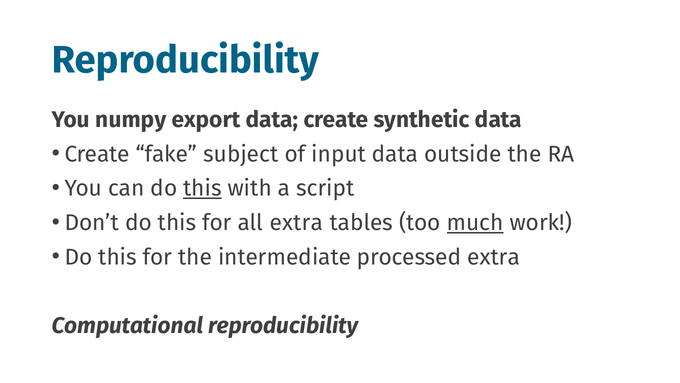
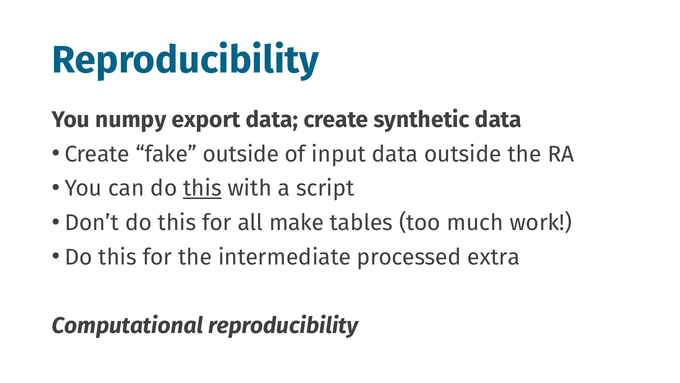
fake subject: subject -> outside
all extra: extra -> make
much underline: present -> none
